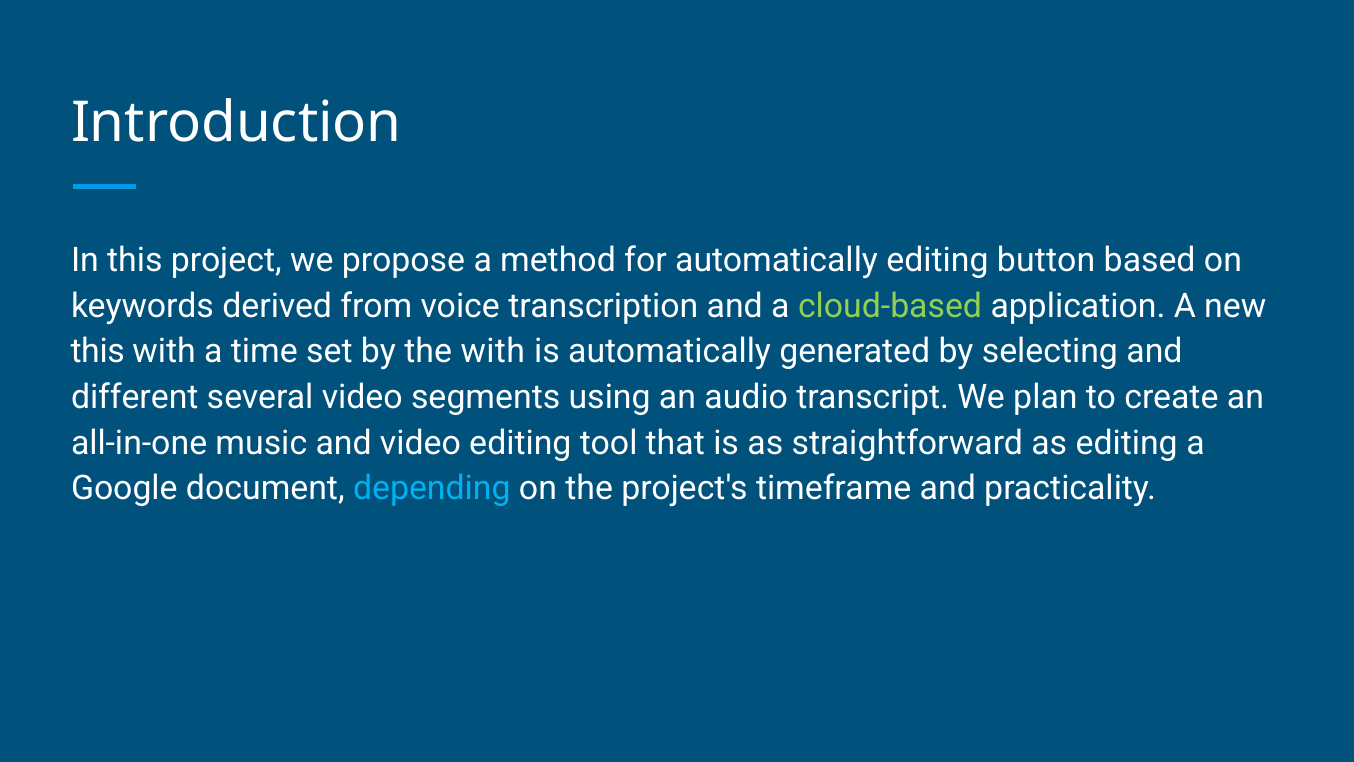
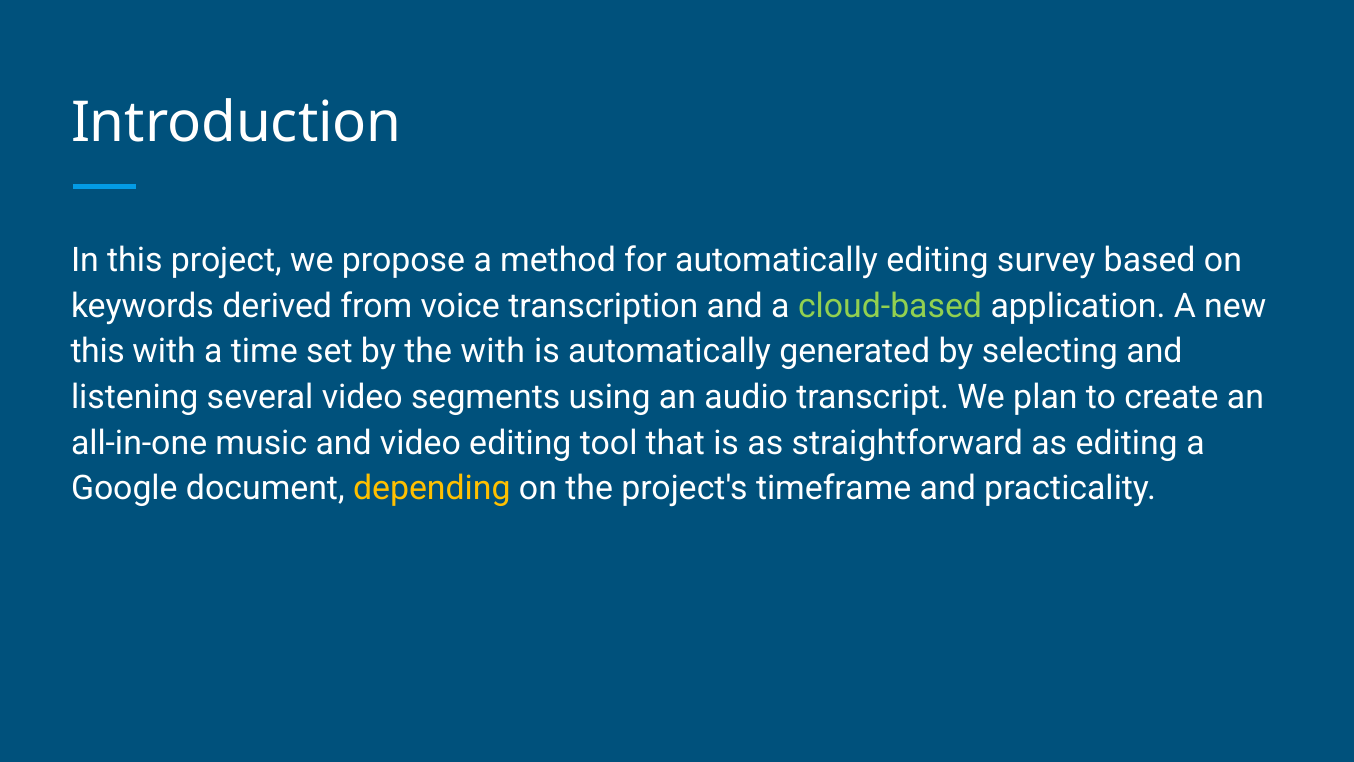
button: button -> survey
different: different -> listening
depending colour: light blue -> yellow
